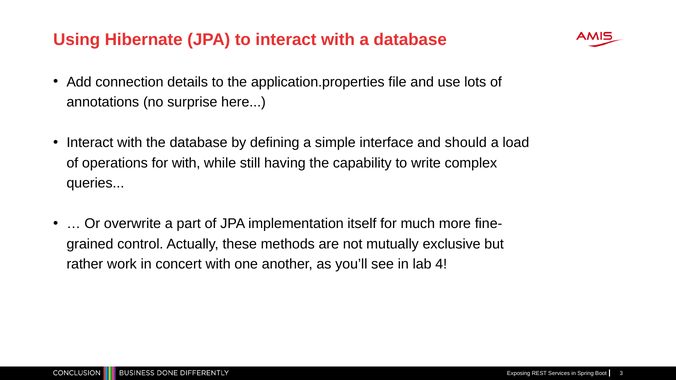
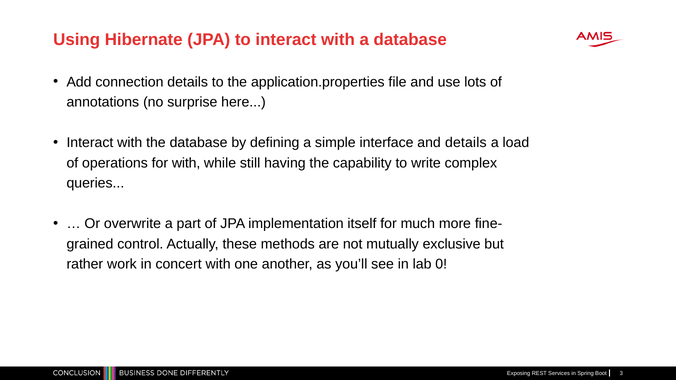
and should: should -> details
4: 4 -> 0
